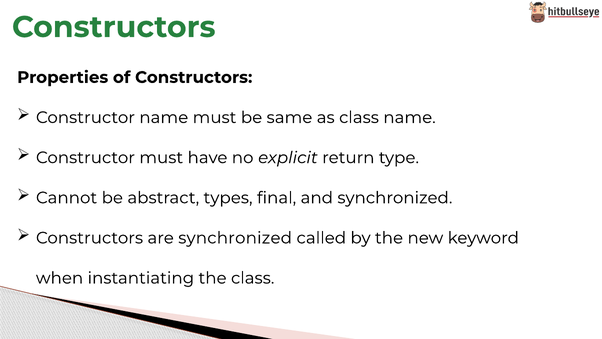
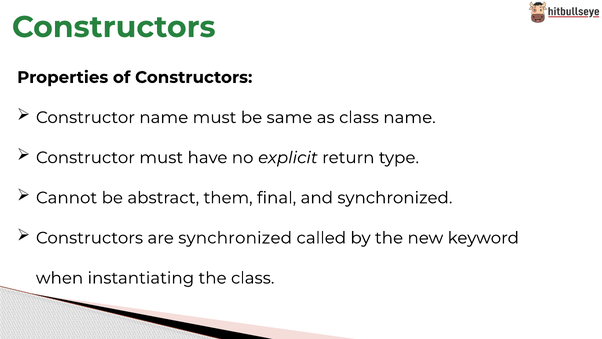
types: types -> them
